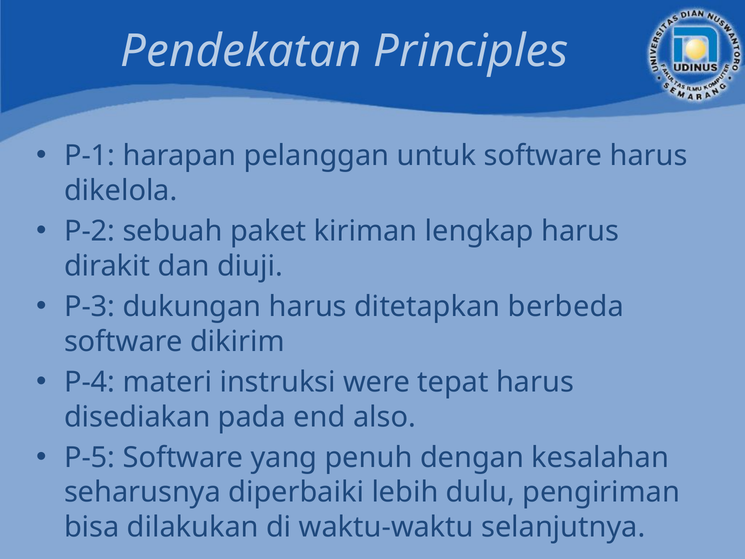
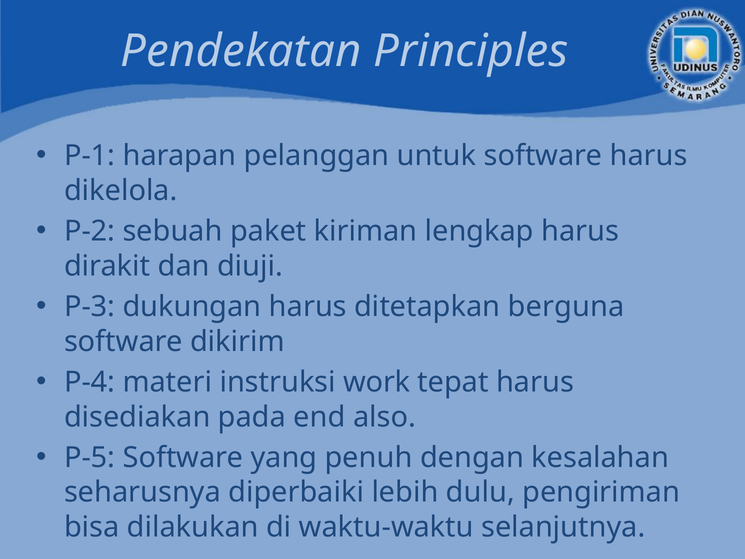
berbeda: berbeda -> berguna
were: were -> work
